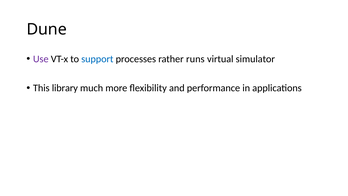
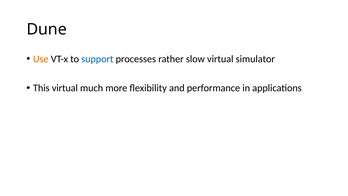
Use colour: purple -> orange
runs: runs -> slow
This library: library -> virtual
